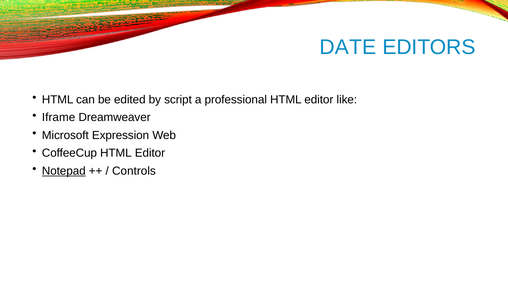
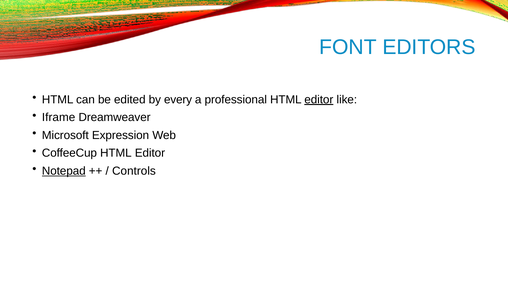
DATE: DATE -> FONT
script: script -> every
editor at (319, 99) underline: none -> present
